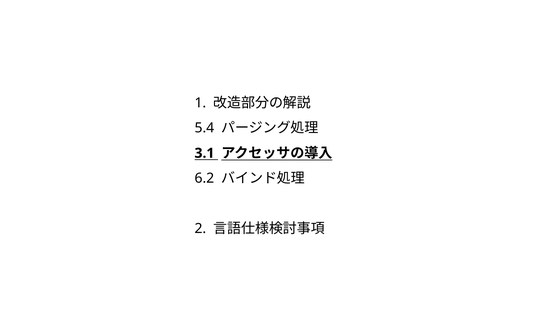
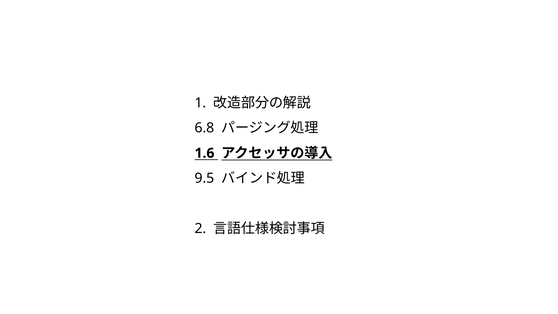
5.4: 5.4 -> 6.8
3.1: 3.1 -> 1.6
6.2: 6.2 -> 9.5
